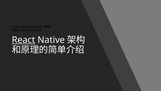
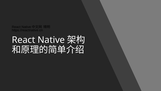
React at (24, 40) underline: present -> none
